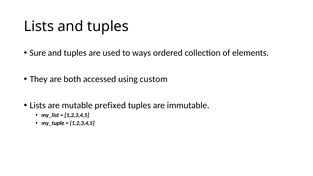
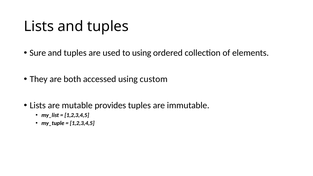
to ways: ways -> using
prefixed: prefixed -> provides
